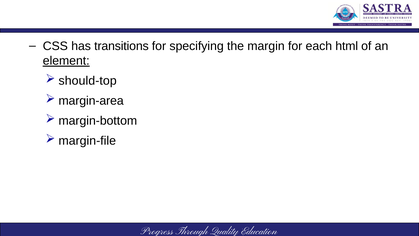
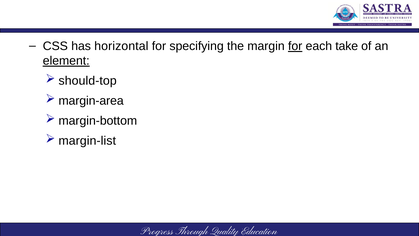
transitions: transitions -> horizontal
for at (295, 46) underline: none -> present
html: html -> take
margin-file: margin-file -> margin-list
